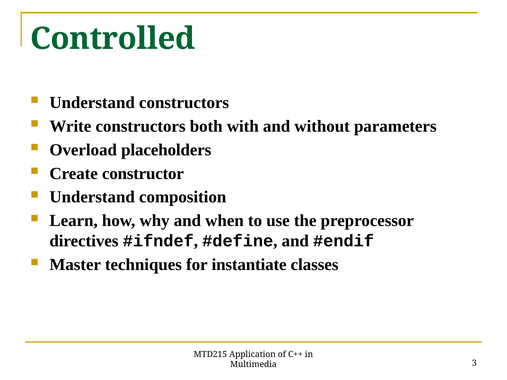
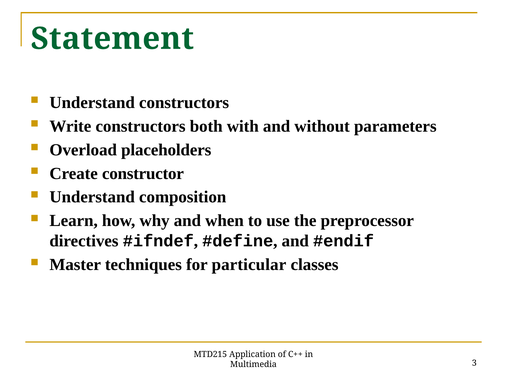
Controlled: Controlled -> Statement
instantiate: instantiate -> particular
